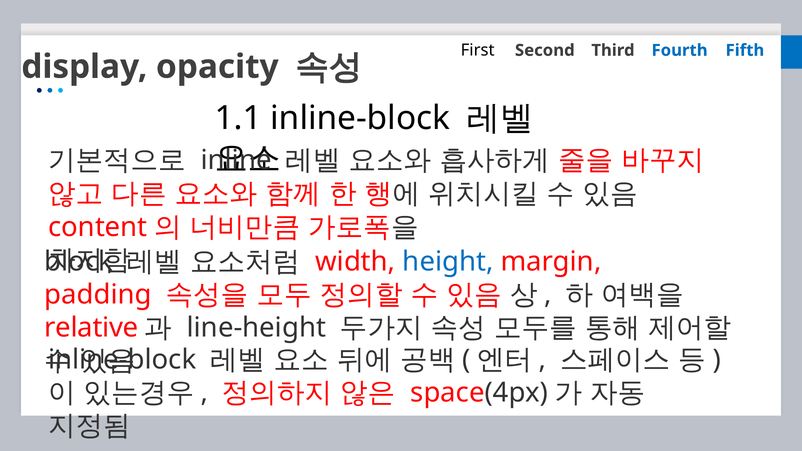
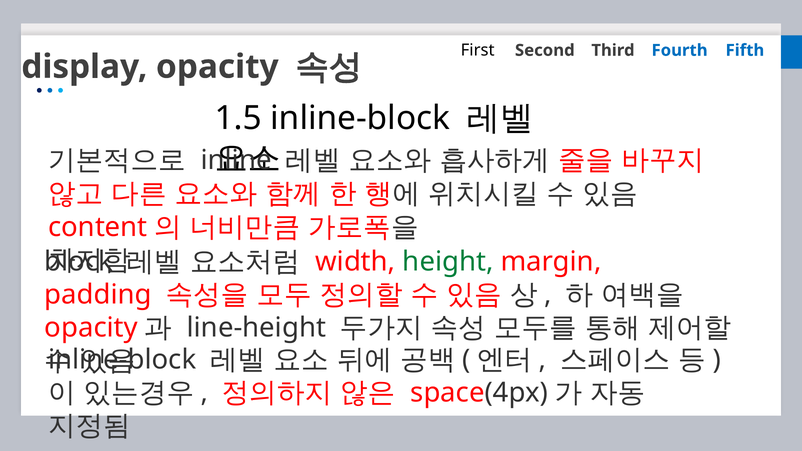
1.1: 1.1 -> 1.5
height colour: blue -> green
relative at (91, 328): relative -> opacity
